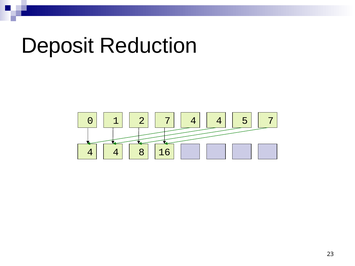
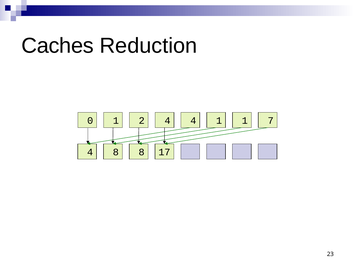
Deposit: Deposit -> Caches
2 7: 7 -> 4
1 4: 4 -> 1
4 5: 5 -> 1
4 4: 4 -> 8
16: 16 -> 17
